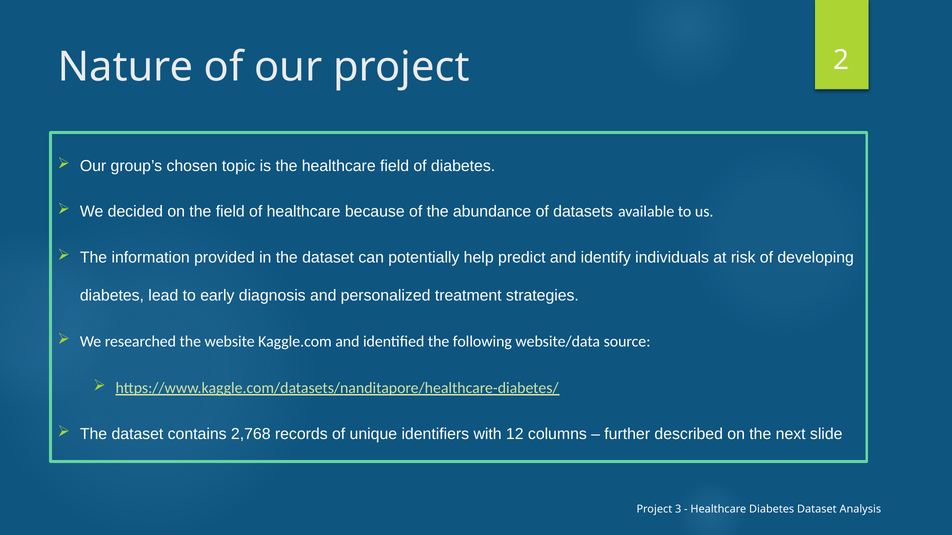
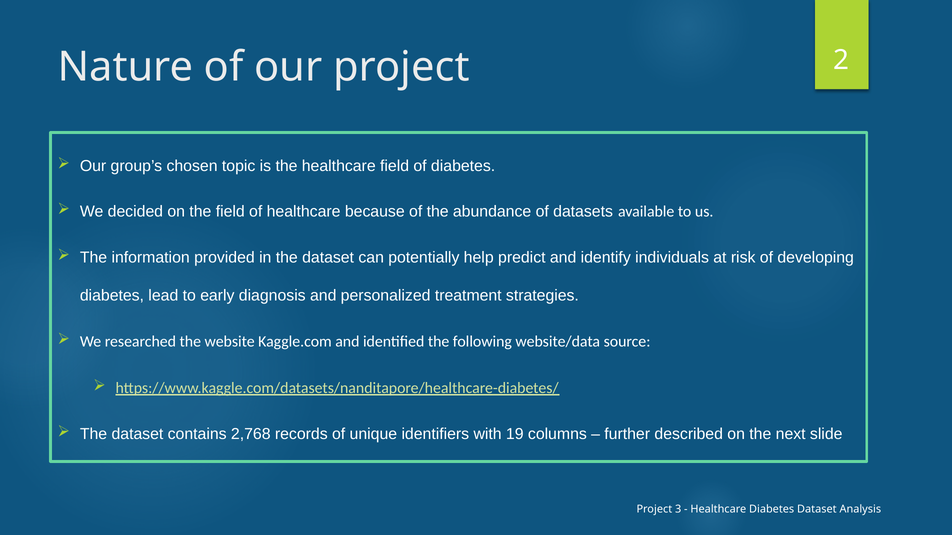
12: 12 -> 19
